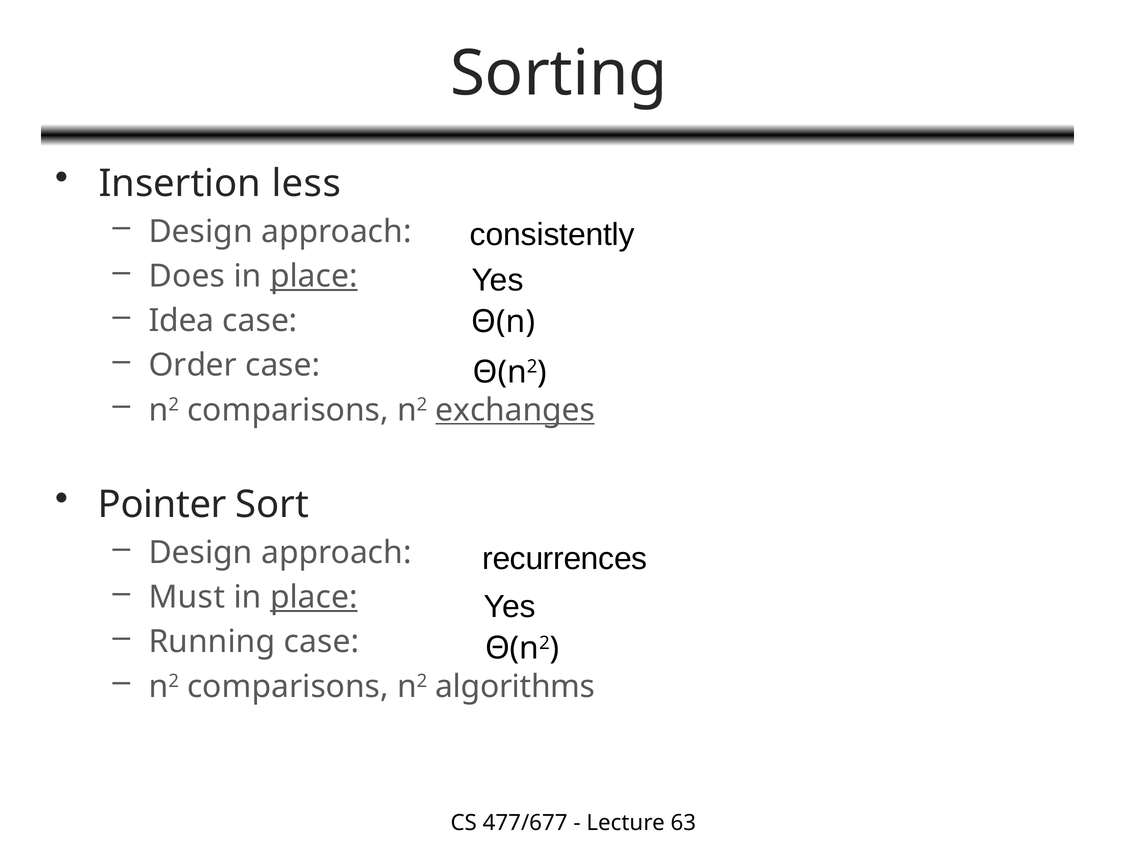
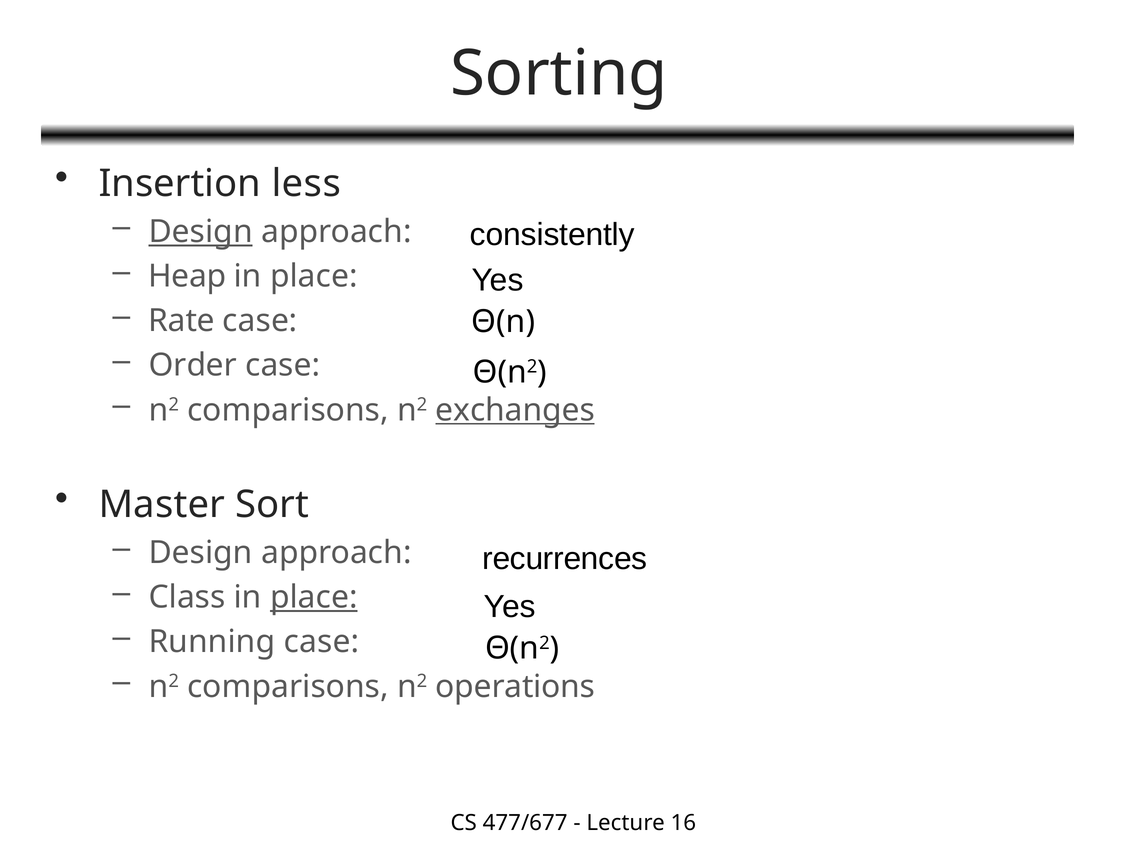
Design at (201, 232) underline: none -> present
Does: Does -> Heap
place at (314, 276) underline: present -> none
Idea: Idea -> Rate
Pointer: Pointer -> Master
Must: Must -> Class
algorithms: algorithms -> operations
63: 63 -> 16
